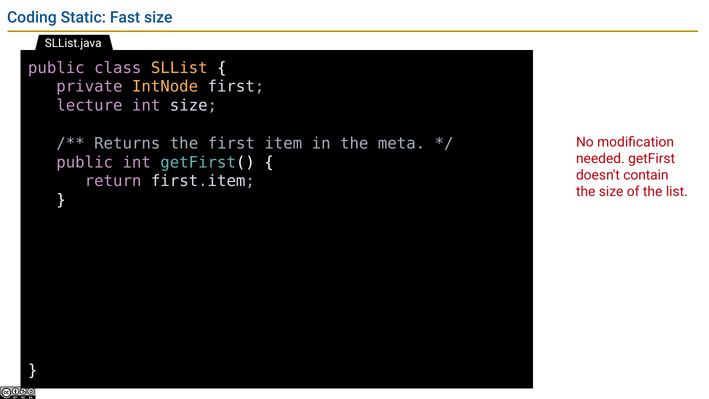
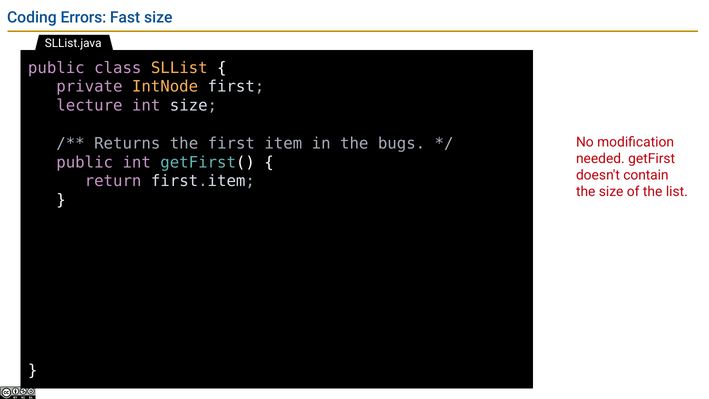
Static: Static -> Errors
meta: meta -> bugs
